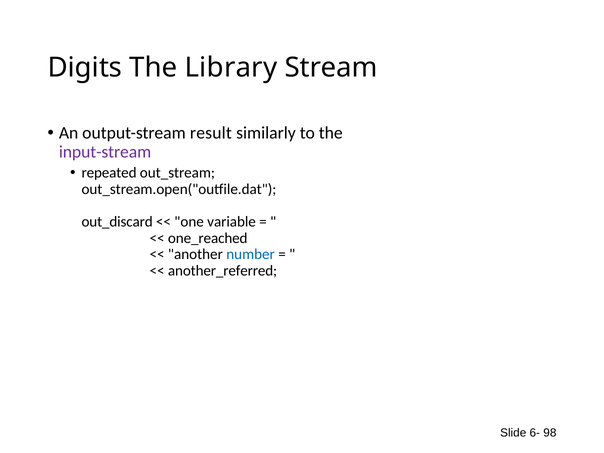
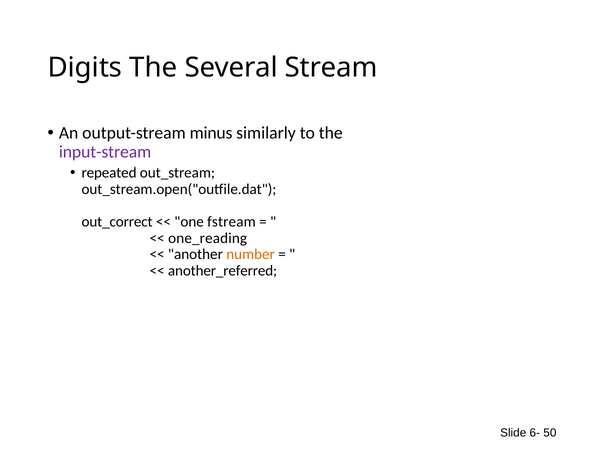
Library: Library -> Several
result: result -> minus
out_discard: out_discard -> out_correct
variable: variable -> fstream
one_reached: one_reached -> one_reading
number colour: blue -> orange
98: 98 -> 50
